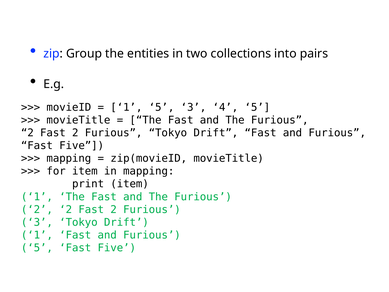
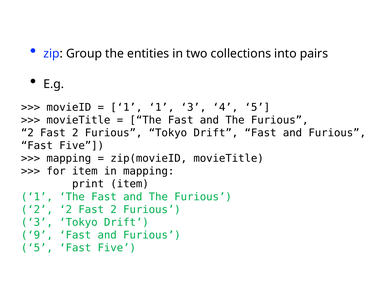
1 5: 5 -> 1
1 at (37, 235): 1 -> 9
